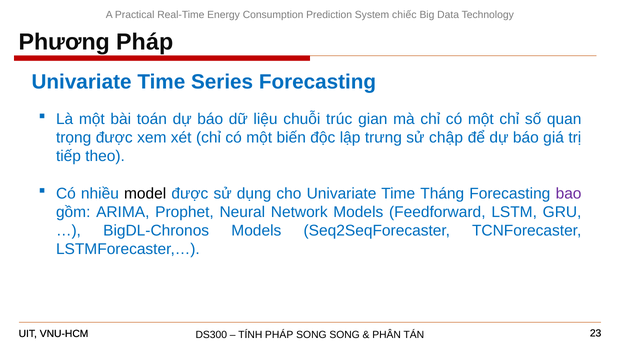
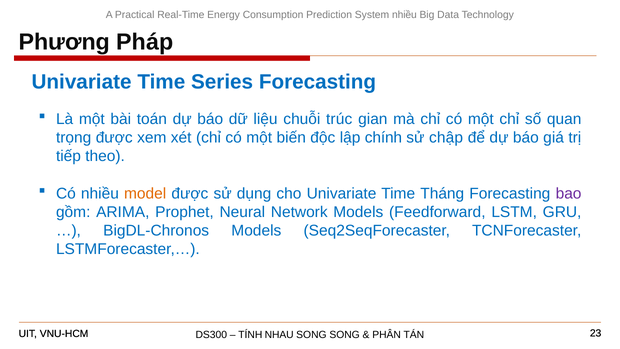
System chiếc: chiếc -> nhiều
trưng: trưng -> chính
model colour: black -> orange
PHÁP: PHÁP -> NHAU
